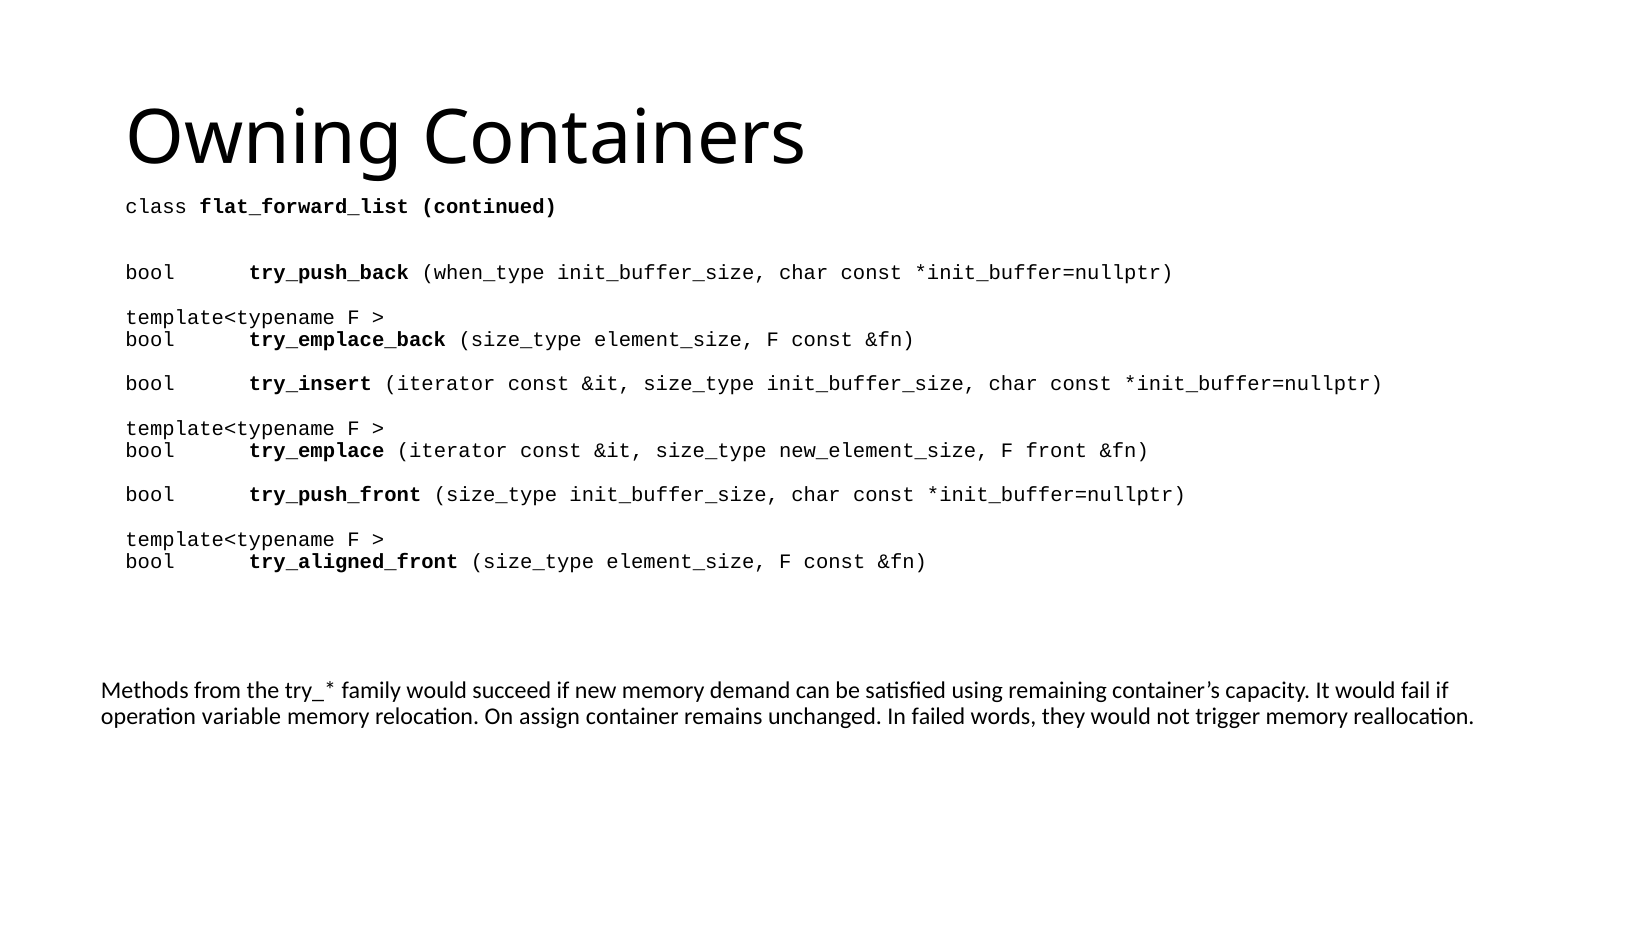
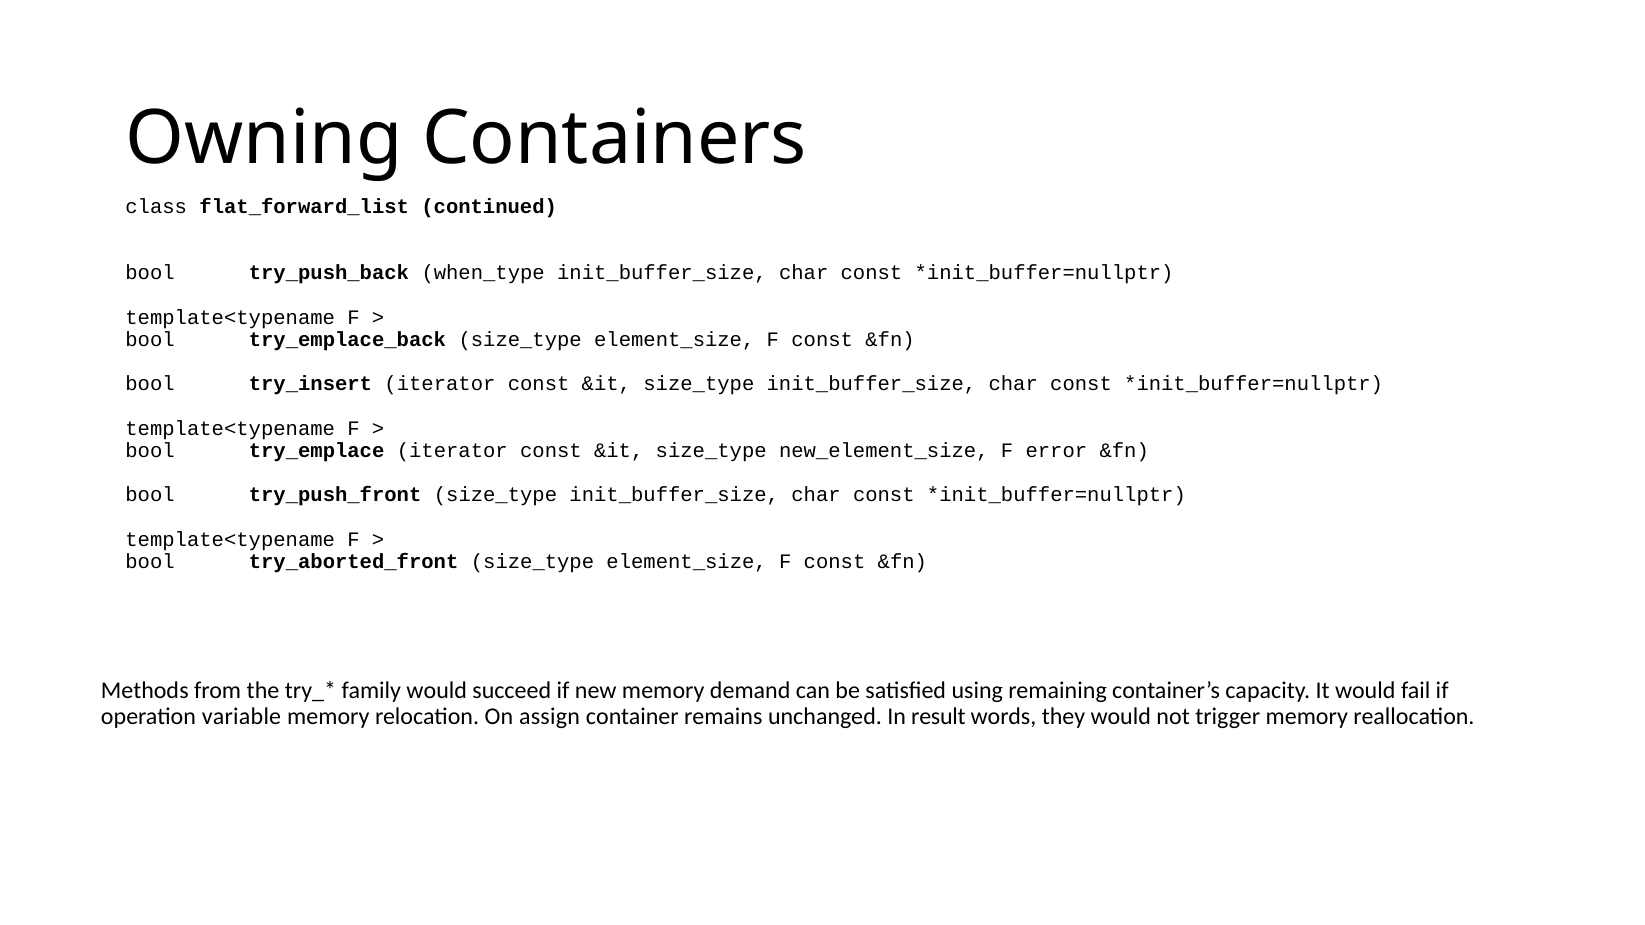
front: front -> error
try_aligned_front: try_aligned_front -> try_aborted_front
failed: failed -> result
